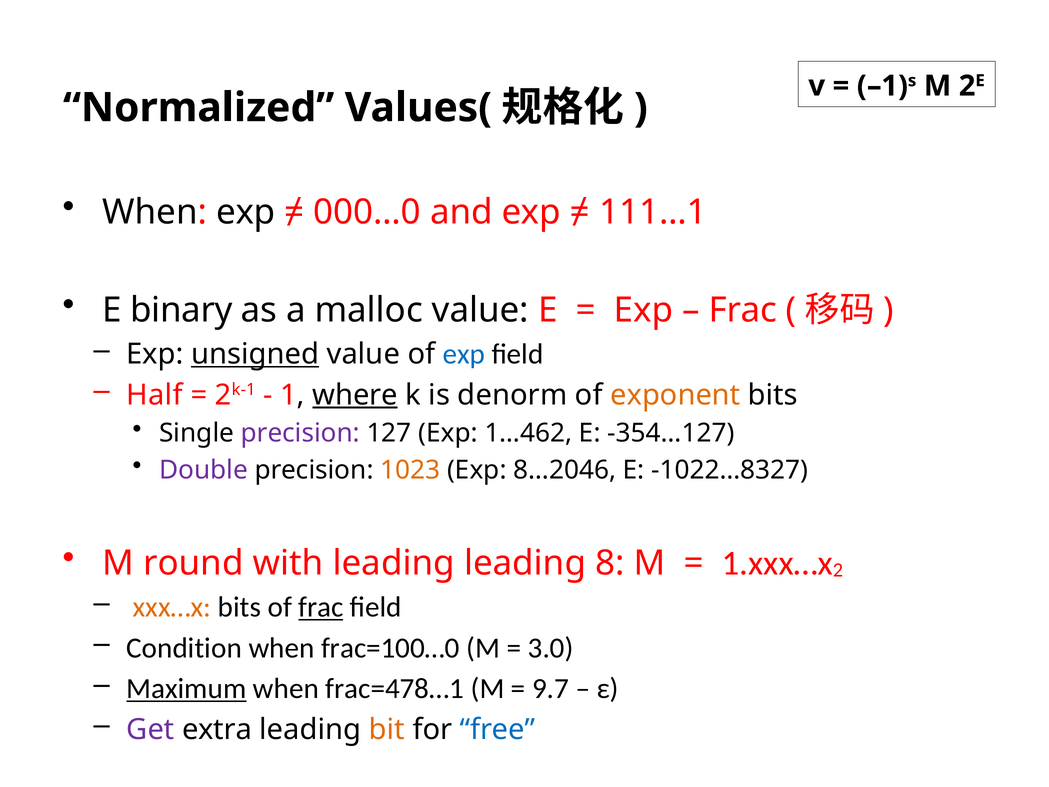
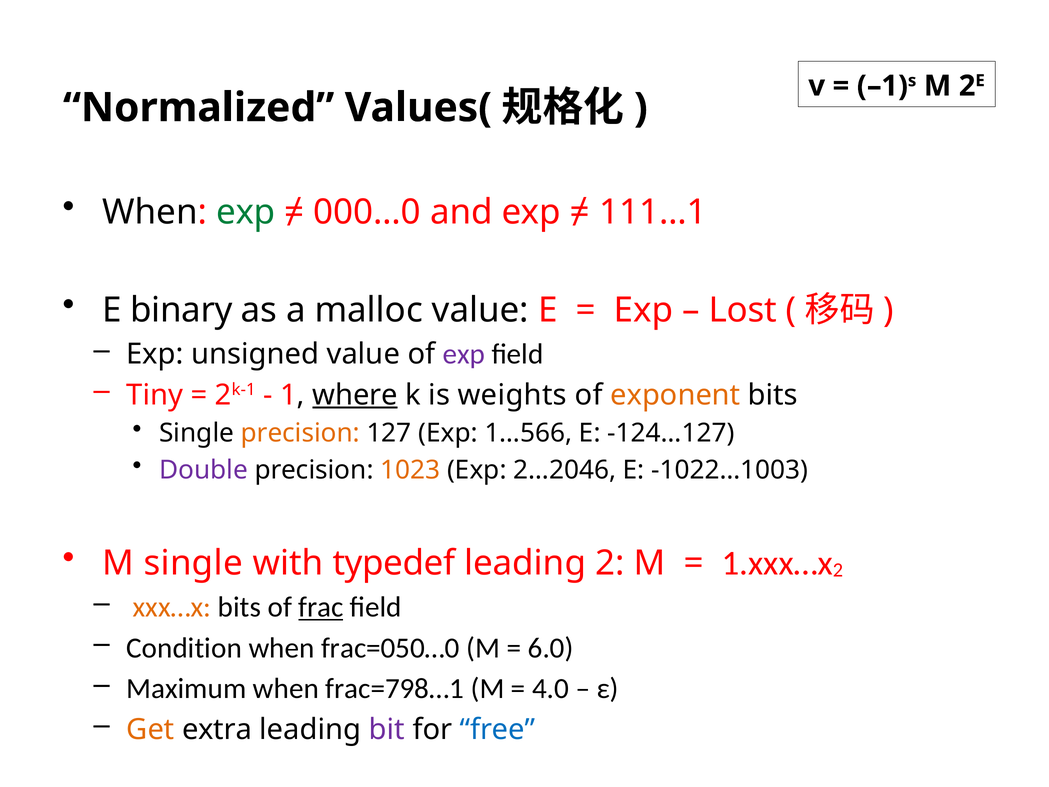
exp at (246, 212) colour: black -> green
Frac at (743, 310): Frac -> Lost
unsigned underline: present -> none
exp at (464, 354) colour: blue -> purple
Half: Half -> Tiny
denorm: denorm -> weights
precision at (300, 433) colour: purple -> orange
1…462: 1…462 -> 1…566
-354…127: -354…127 -> -124…127
8…2046: 8…2046 -> 2…2046
-1022…8327: -1022…8327 -> -1022…1003
M round: round -> single
with leading: leading -> typedef
leading 8: 8 -> 2
frac=100…0: frac=100…0 -> frac=050…0
3.0: 3.0 -> 6.0
Maximum underline: present -> none
frac=478…1: frac=478…1 -> frac=798…1
9.7: 9.7 -> 4.0
Get colour: purple -> orange
bit colour: orange -> purple
